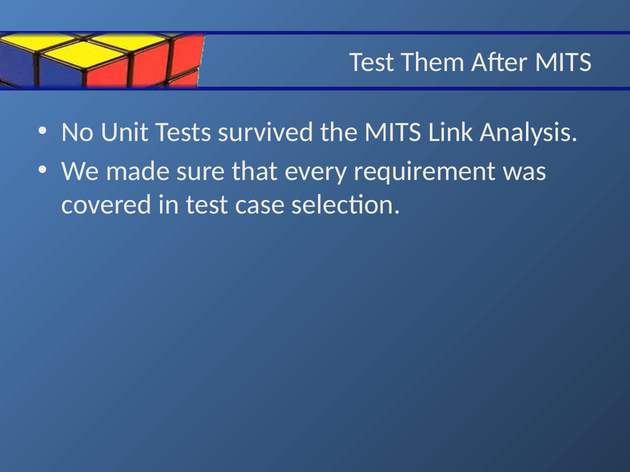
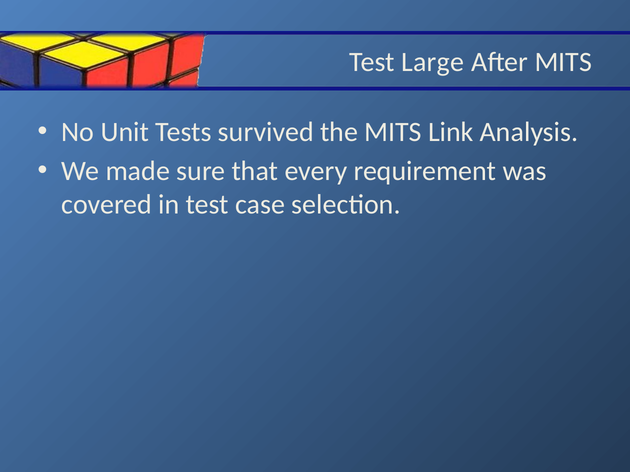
Them: Them -> Large
